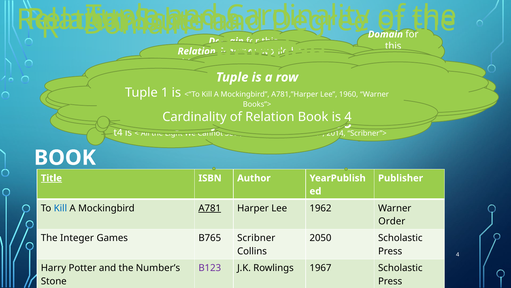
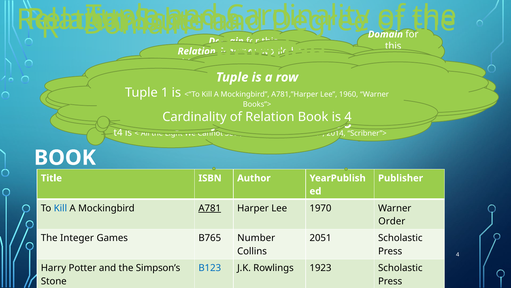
Title at (51, 178) underline: present -> none
1962: 1962 -> 1970
B765 Scribner: Scribner -> Number
2050: 2050 -> 2051
Number’s: Number’s -> Simpson’s
B123 at (210, 268) colour: purple -> blue
1967: 1967 -> 1923
